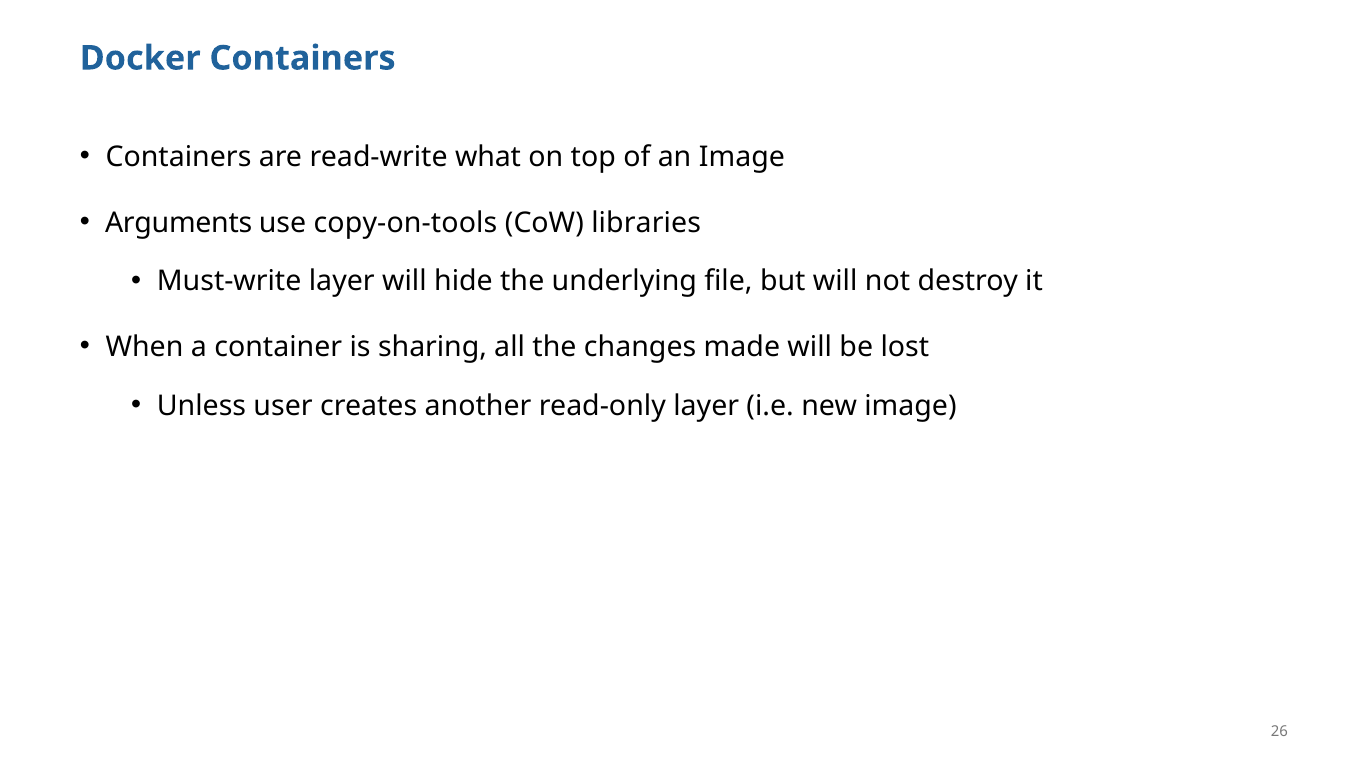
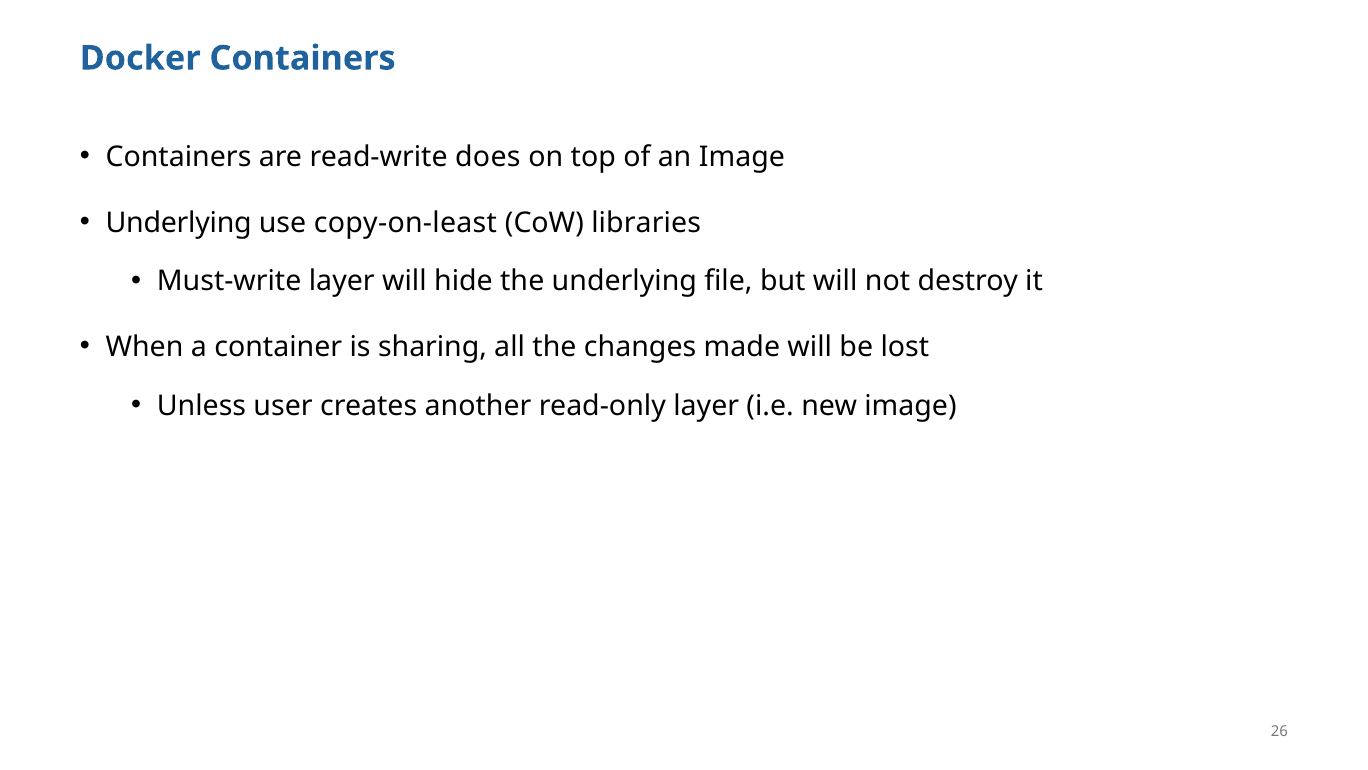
what: what -> does
Arguments at (179, 223): Arguments -> Underlying
copy-on-tools: copy-on-tools -> copy-on-least
